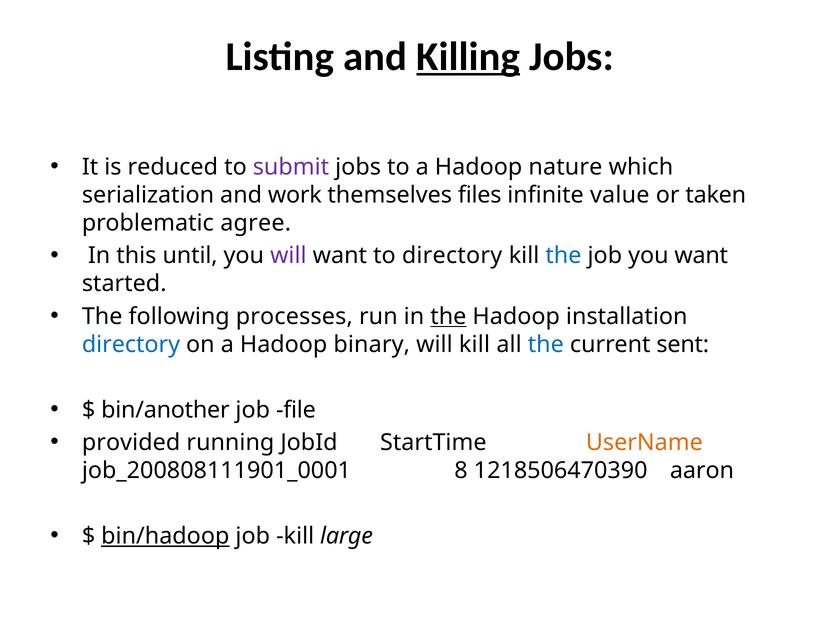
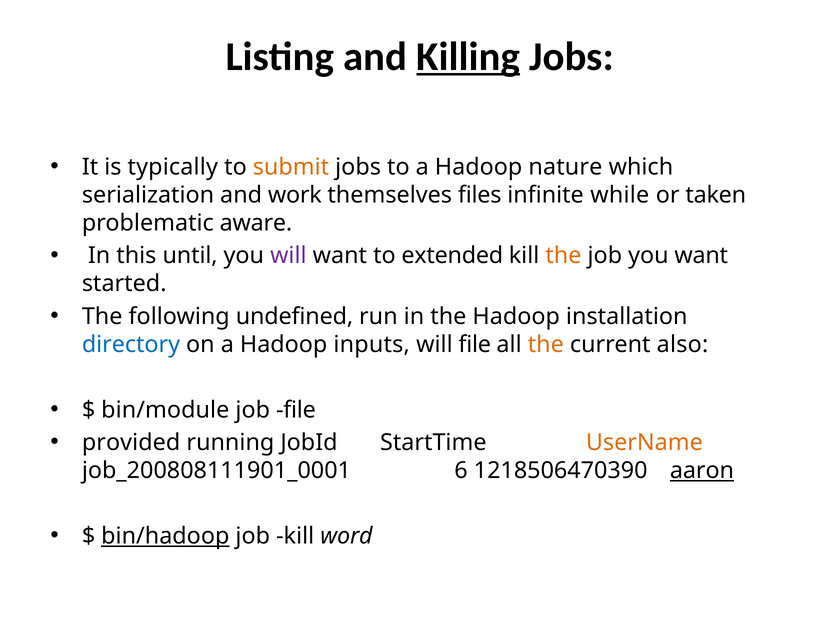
reduced: reduced -> typically
submit colour: purple -> orange
value: value -> while
agree: agree -> aware
to directory: directory -> extended
the at (563, 256) colour: blue -> orange
processes: processes -> undefined
the at (448, 316) underline: present -> none
binary: binary -> inputs
will kill: kill -> file
the at (546, 344) colour: blue -> orange
sent: sent -> also
bin/another: bin/another -> bin/module
8: 8 -> 6
aaron underline: none -> present
large: large -> word
